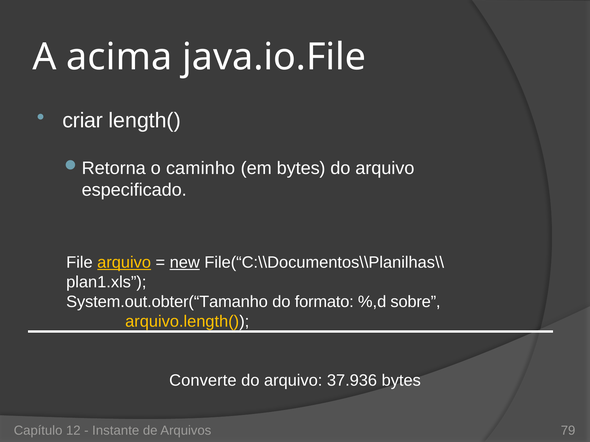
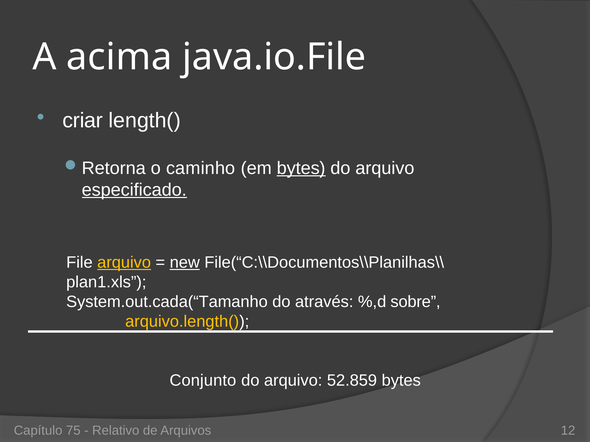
bytes at (301, 168) underline: none -> present
especificado underline: none -> present
System.out.obter(“Tamanho: System.out.obter(“Tamanho -> System.out.cada(“Tamanho
formato: formato -> através
Converte: Converte -> Conjunto
37.936: 37.936 -> 52.859
12: 12 -> 75
Instante: Instante -> Relativo
79: 79 -> 12
